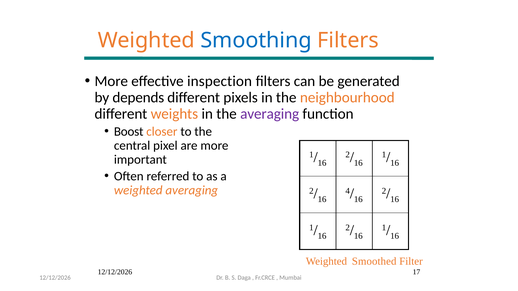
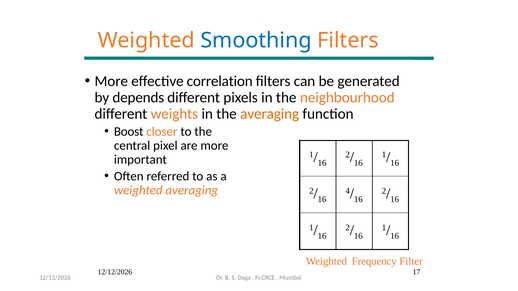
inspection: inspection -> correlation
averaging at (270, 114) colour: purple -> orange
Smoothed: Smoothed -> Frequency
